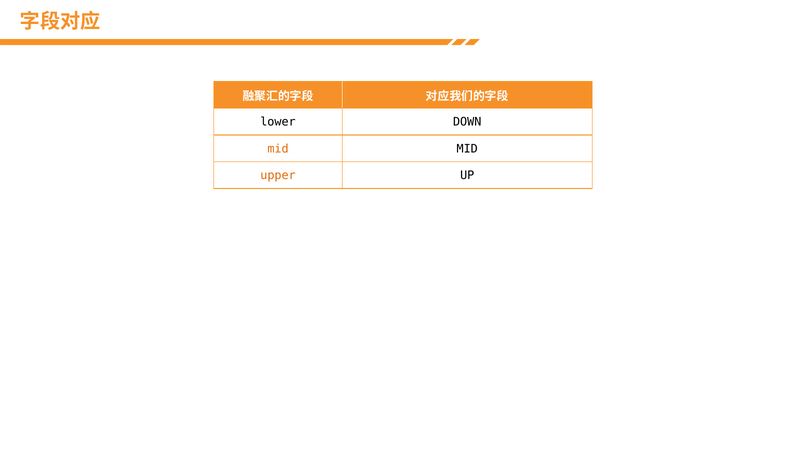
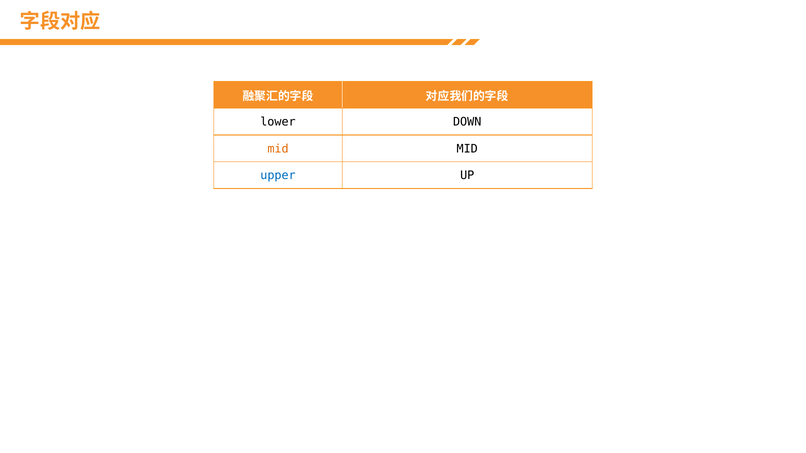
upper colour: orange -> blue
